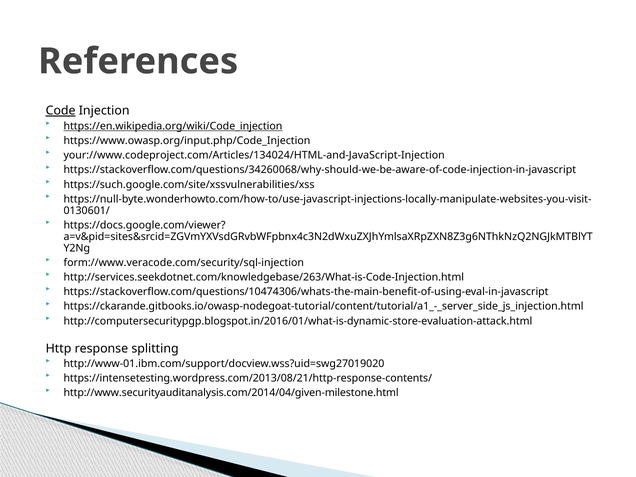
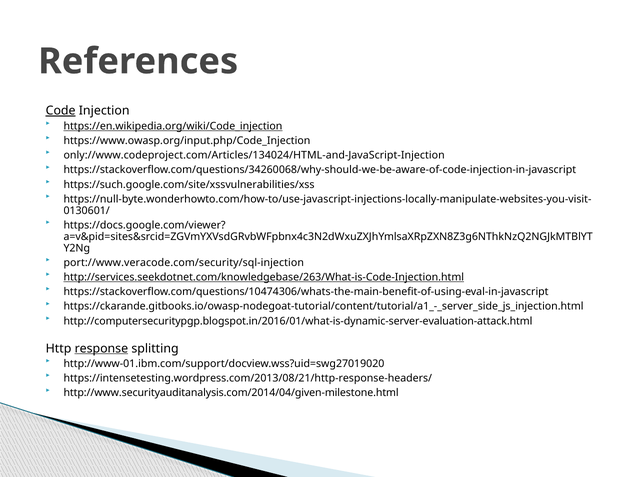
your://www.codeproject.com/Articles/134024/HTML-and-JavaScript-Injection: your://www.codeproject.com/Articles/134024/HTML-and-JavaScript-Injection -> only://www.codeproject.com/Articles/134024/HTML-and-JavaScript-Injection
form://www.veracode.com/security/sql-injection: form://www.veracode.com/security/sql-injection -> port://www.veracode.com/security/sql-injection
http://services.seekdotnet.com/knowledgebase/263/What-is-Code-Injection.html underline: none -> present
http://computersecuritypgp.blogspot.in/2016/01/what-is-dynamic-store-evaluation-attack.html: http://computersecuritypgp.blogspot.in/2016/01/what-is-dynamic-store-evaluation-attack.html -> http://computersecuritypgp.blogspot.in/2016/01/what-is-dynamic-server-evaluation-attack.html
response underline: none -> present
https://intensetesting.wordpress.com/2013/08/21/http-response-contents/: https://intensetesting.wordpress.com/2013/08/21/http-response-contents/ -> https://intensetesting.wordpress.com/2013/08/21/http-response-headers/
